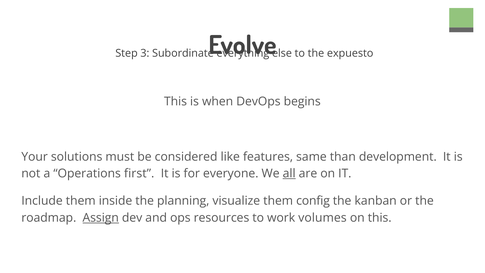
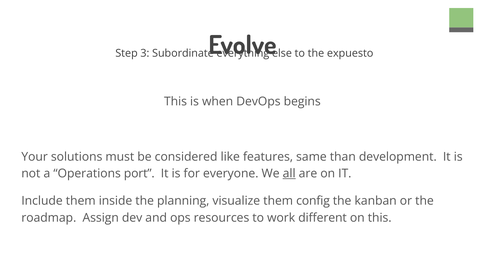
first: first -> port
Assign underline: present -> none
volumes: volumes -> different
